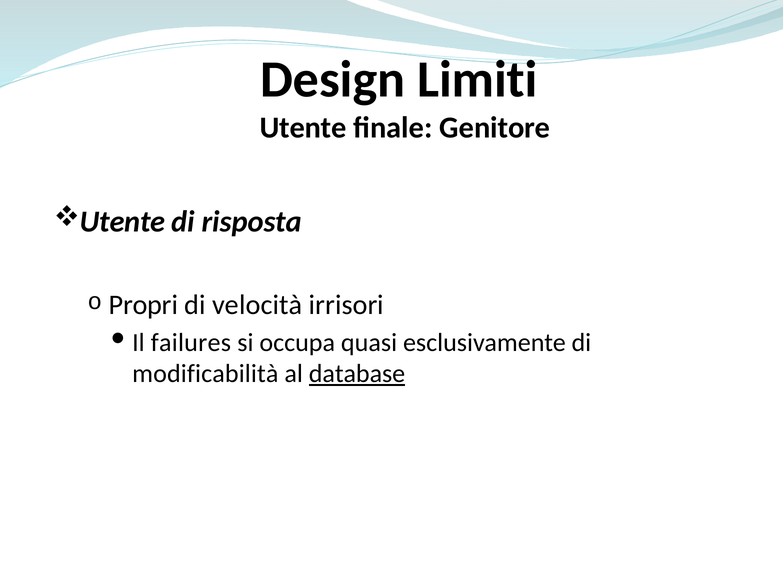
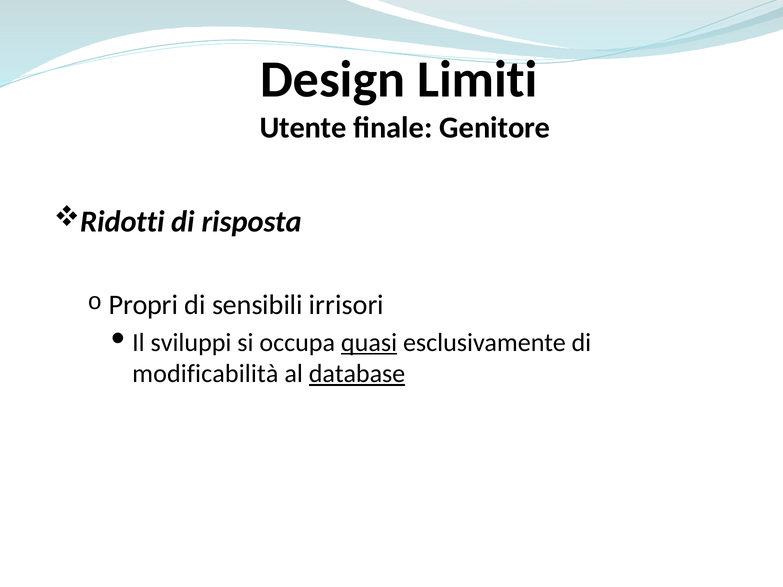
Utente at (123, 222): Utente -> Ridotti
velocità: velocità -> sensibili
failures: failures -> sviluppi
quasi underline: none -> present
